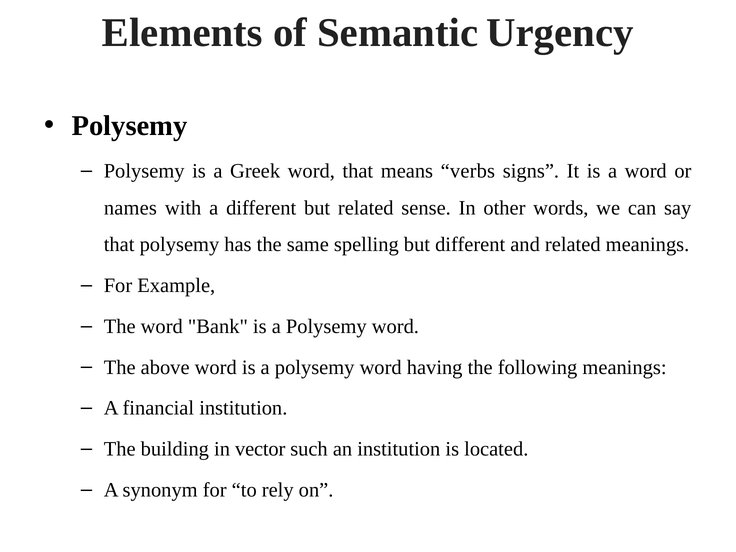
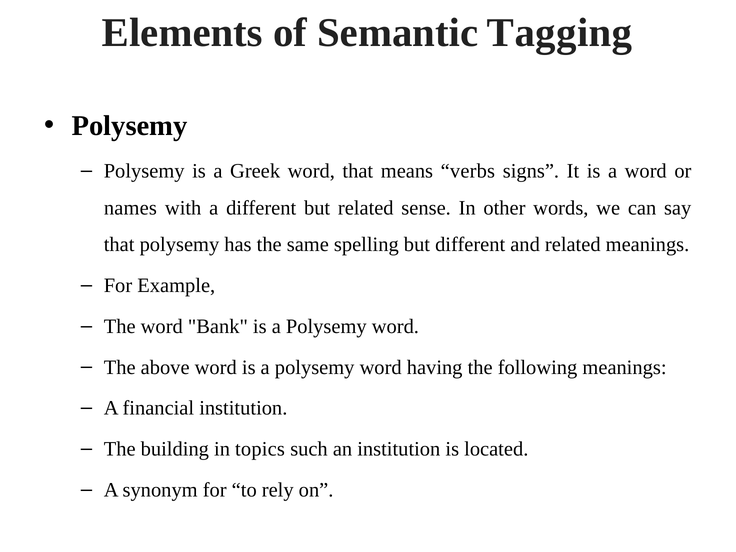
Urgency: Urgency -> Tagging
vector: vector -> topics
